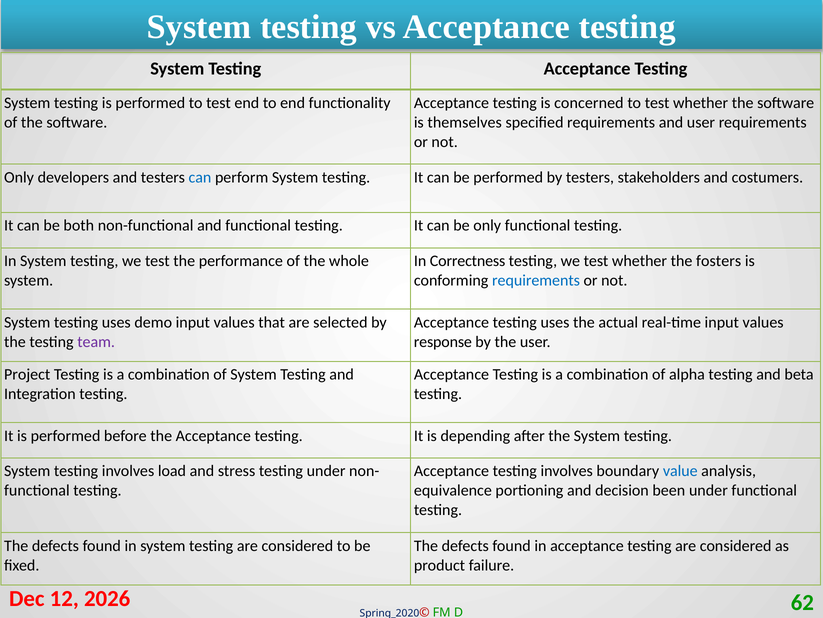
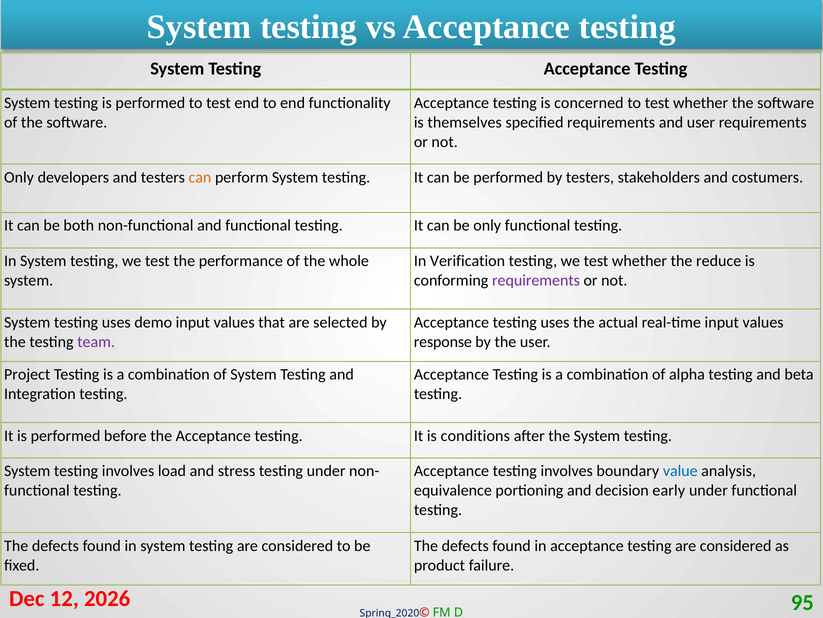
can at (200, 177) colour: blue -> orange
Correctness: Correctness -> Verification
fosters: fosters -> reduce
requirements at (536, 280) colour: blue -> purple
depending: depending -> conditions
been: been -> early
62: 62 -> 95
